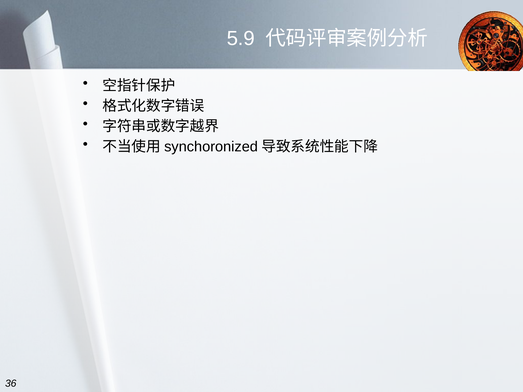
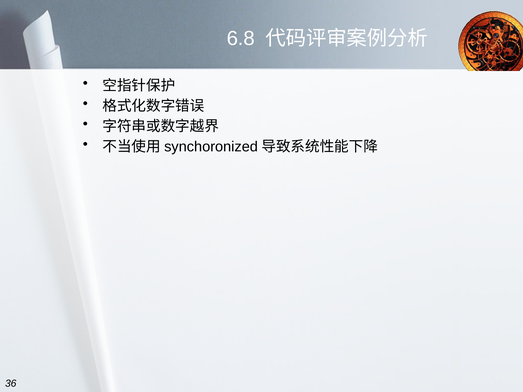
5.9: 5.9 -> 6.8
